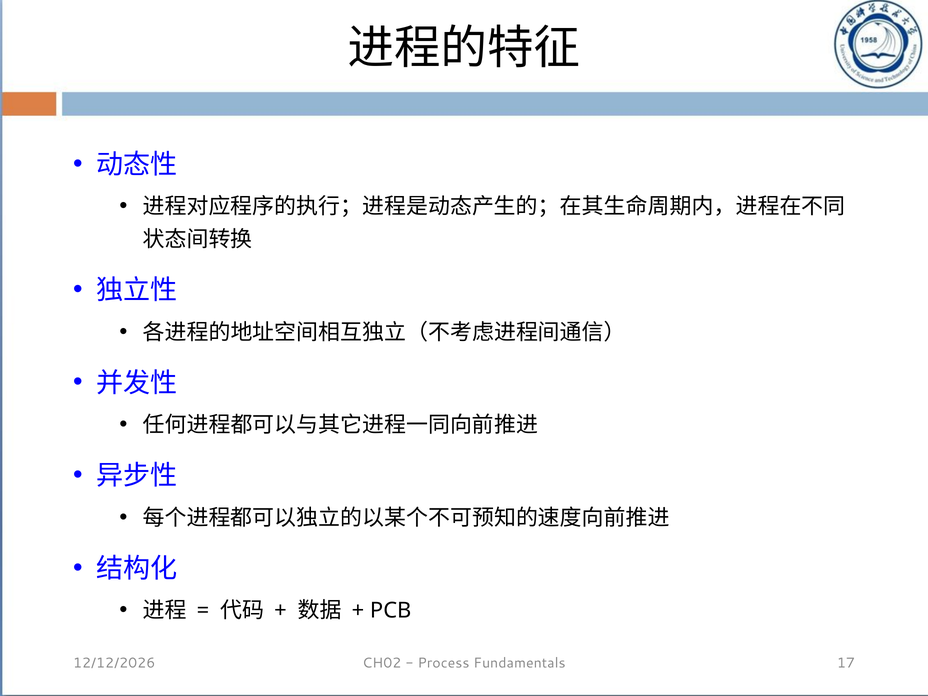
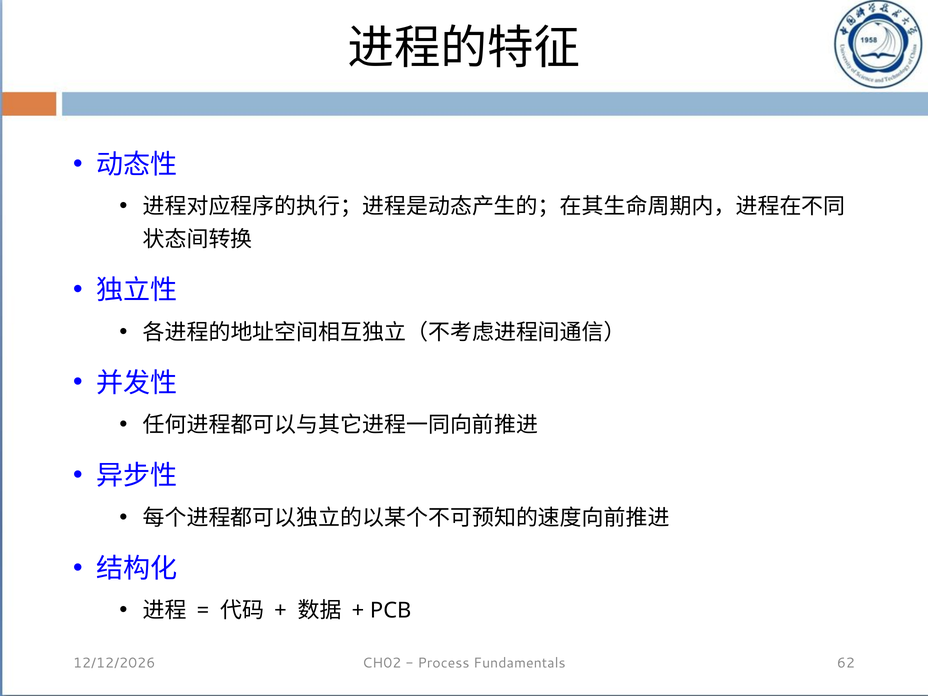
17: 17 -> 62
